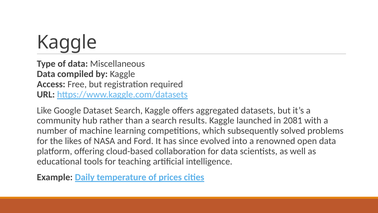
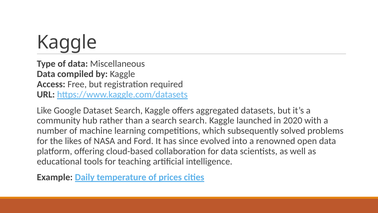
search results: results -> search
2081: 2081 -> 2020
